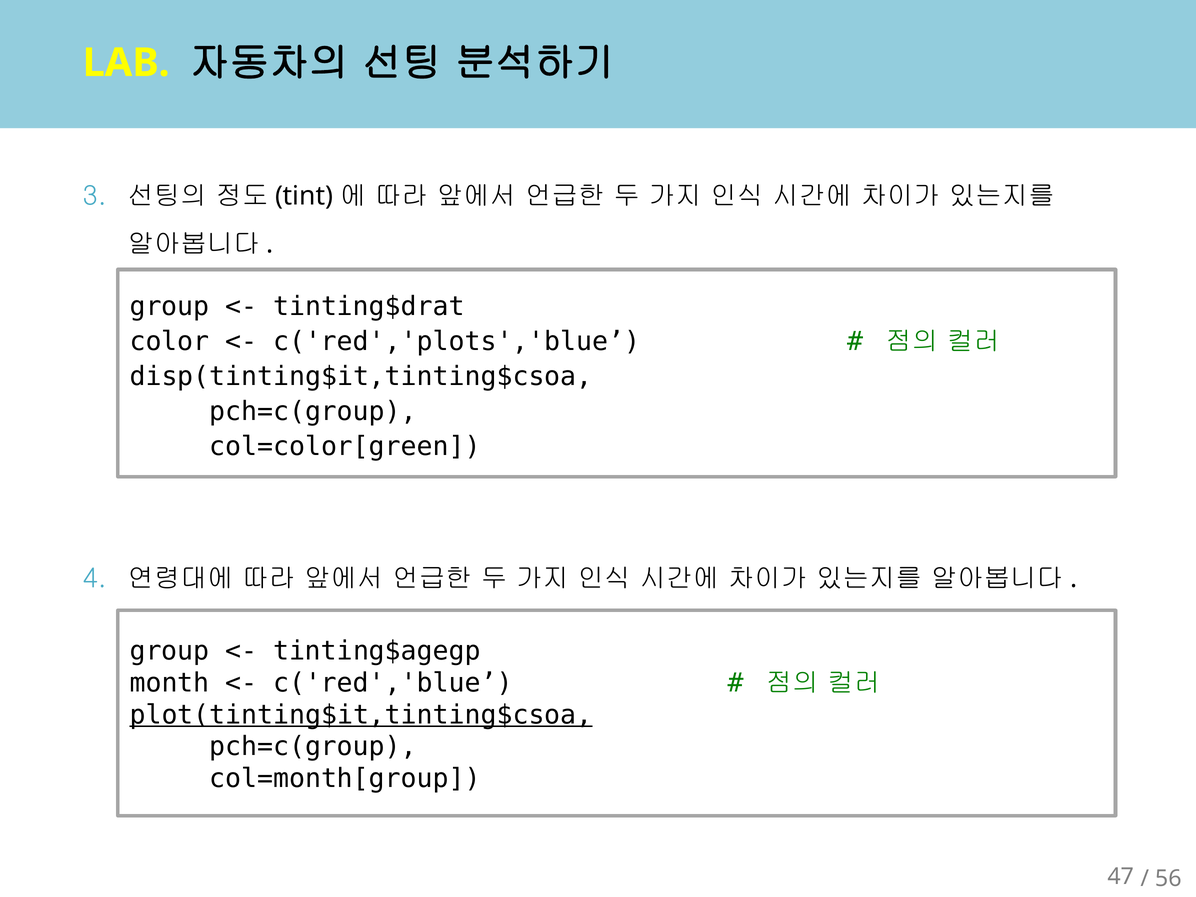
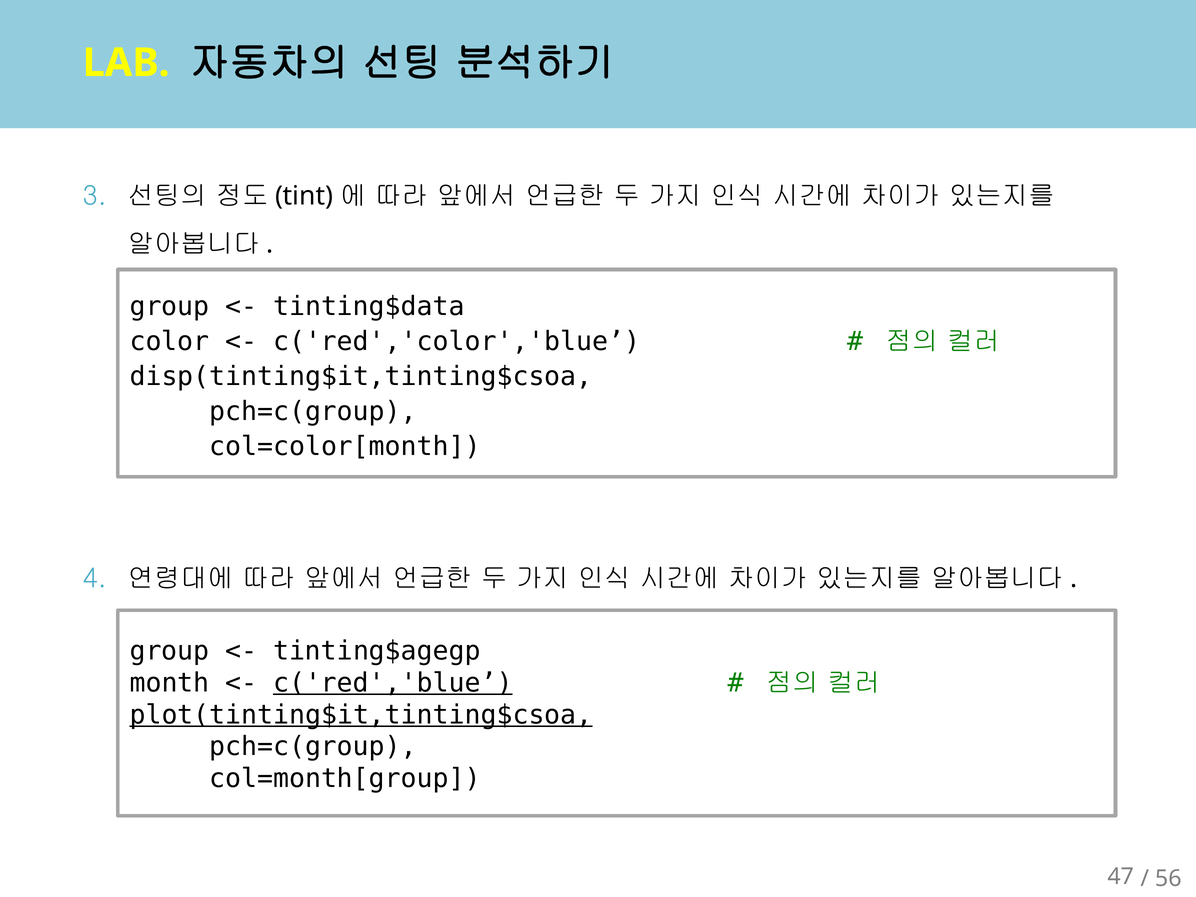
tinting$drat: tinting$drat -> tinting$data
c('red','plots','blue: c('red','plots','blue -> c('red','color','blue
col=color[green: col=color[green -> col=color[month
c('red','blue underline: none -> present
